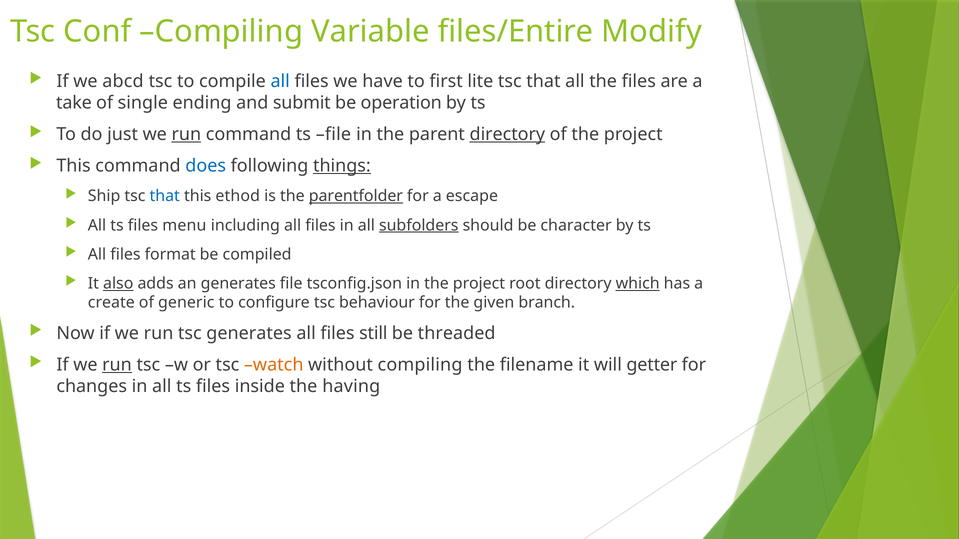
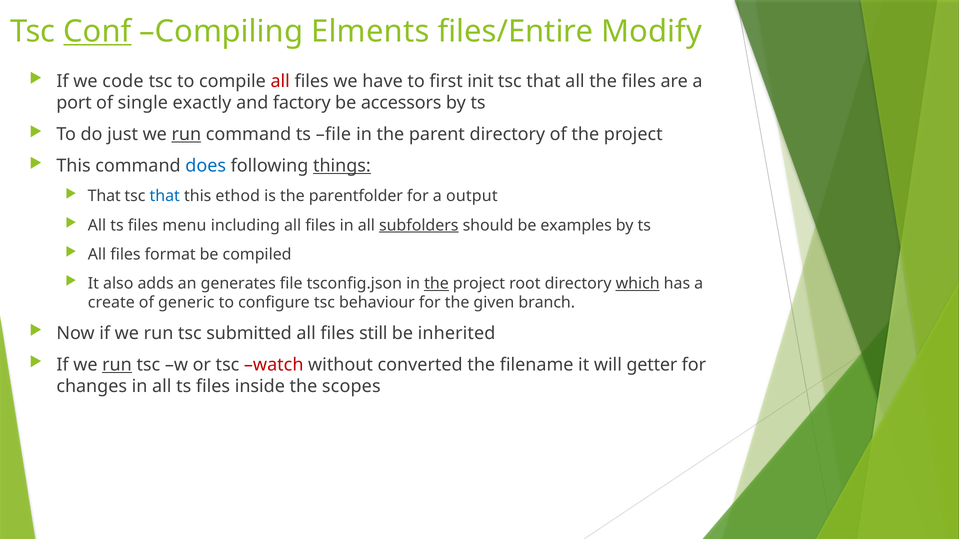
Conf underline: none -> present
Variable: Variable -> Elments
abcd: abcd -> code
all at (280, 81) colour: blue -> red
lite: lite -> init
take: take -> port
ending: ending -> exactly
submit: submit -> factory
operation: operation -> accessors
directory at (507, 134) underline: present -> none
Ship at (104, 196): Ship -> That
parentfolder underline: present -> none
escape: escape -> output
character: character -> examples
also underline: present -> none
the at (437, 284) underline: none -> present
tsc generates: generates -> submitted
threaded: threaded -> inherited
watch colour: orange -> red
without compiling: compiling -> converted
having: having -> scopes
